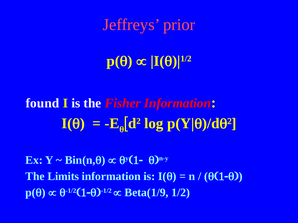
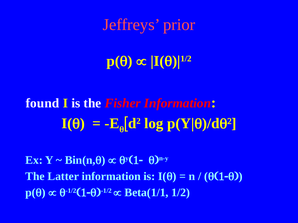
Limits: Limits -> Latter
Beta(1/9: Beta(1/9 -> Beta(1/1
